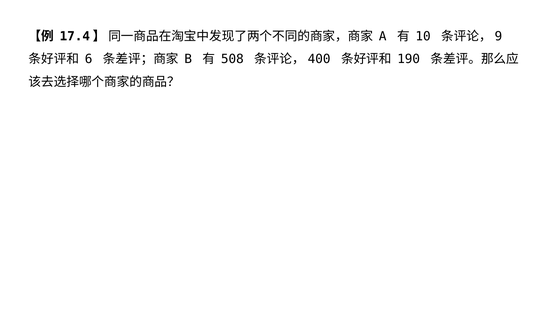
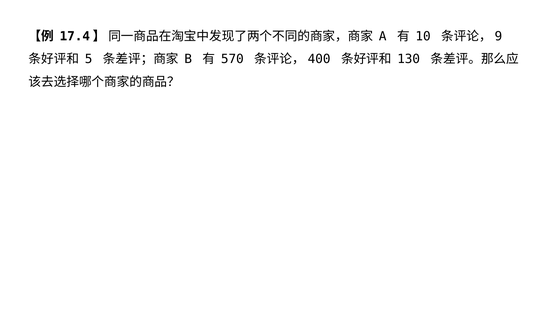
6: 6 -> 5
508: 508 -> 570
190: 190 -> 130
